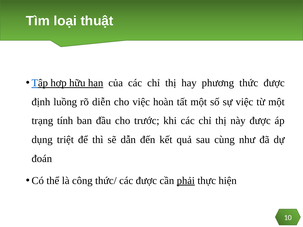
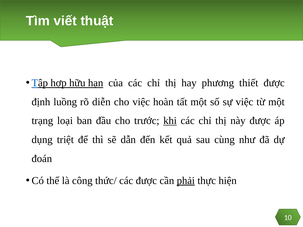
loại: loại -> viết
thức: thức -> thiết
tính: tính -> loại
khi underline: none -> present
